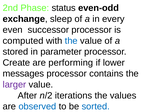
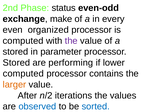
sleep: sleep -> make
successor: successor -> organized
the at (71, 41) colour: blue -> purple
Create at (16, 63): Create -> Stored
messages at (23, 74): messages -> computed
larger colour: purple -> orange
